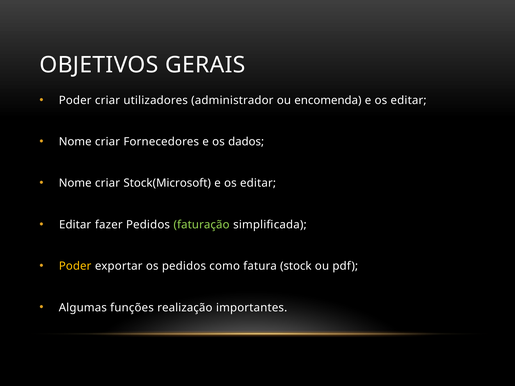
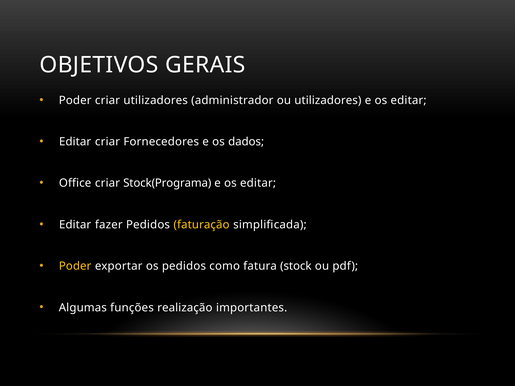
ou encomenda: encomenda -> utilizadores
Nome at (75, 142): Nome -> Editar
Nome at (75, 183): Nome -> Office
Stock(Microsoft: Stock(Microsoft -> Stock(Programa
faturação colour: light green -> yellow
